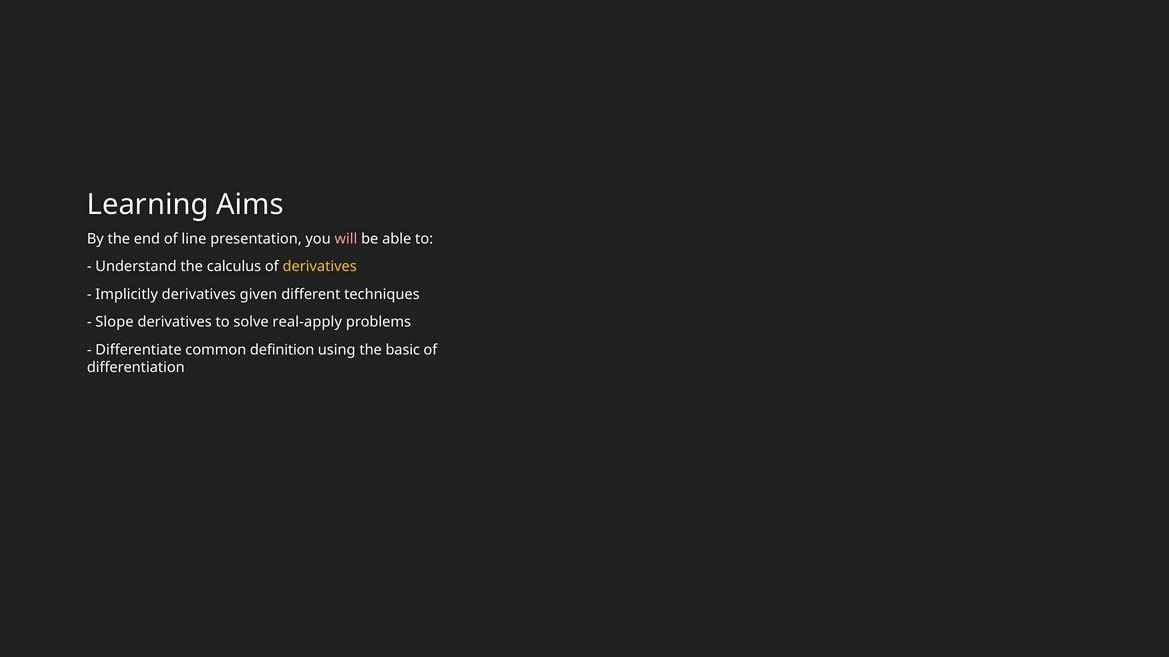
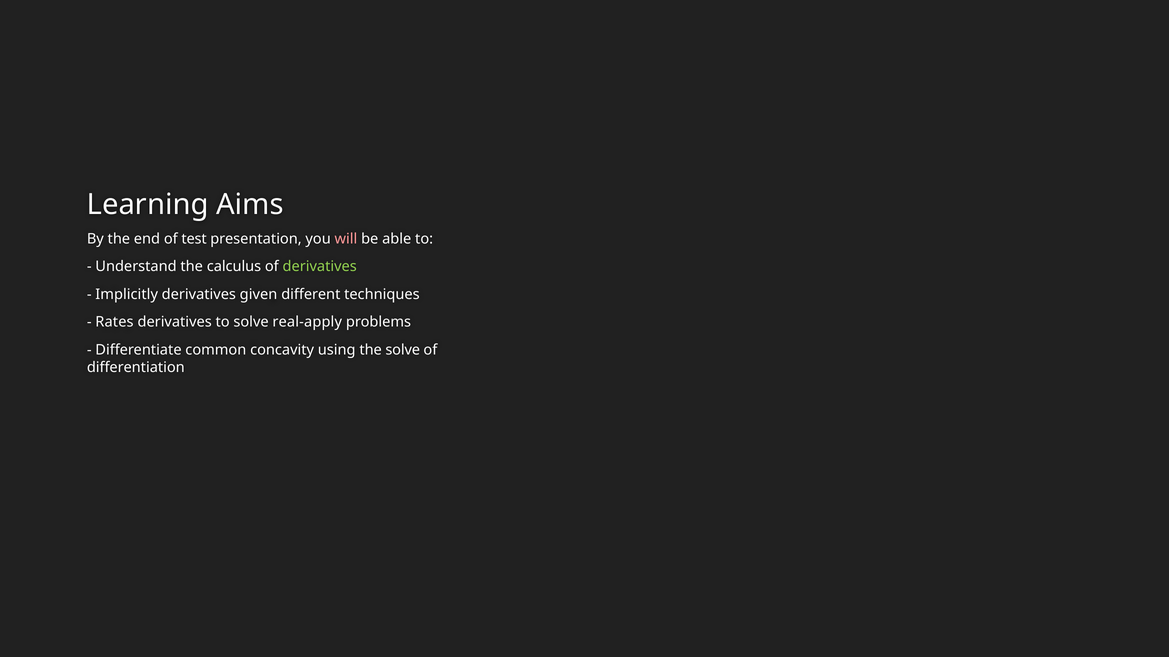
line: line -> test
derivatives at (320, 267) colour: yellow -> light green
Slope: Slope -> Rates
definition: definition -> concavity
the basic: basic -> solve
